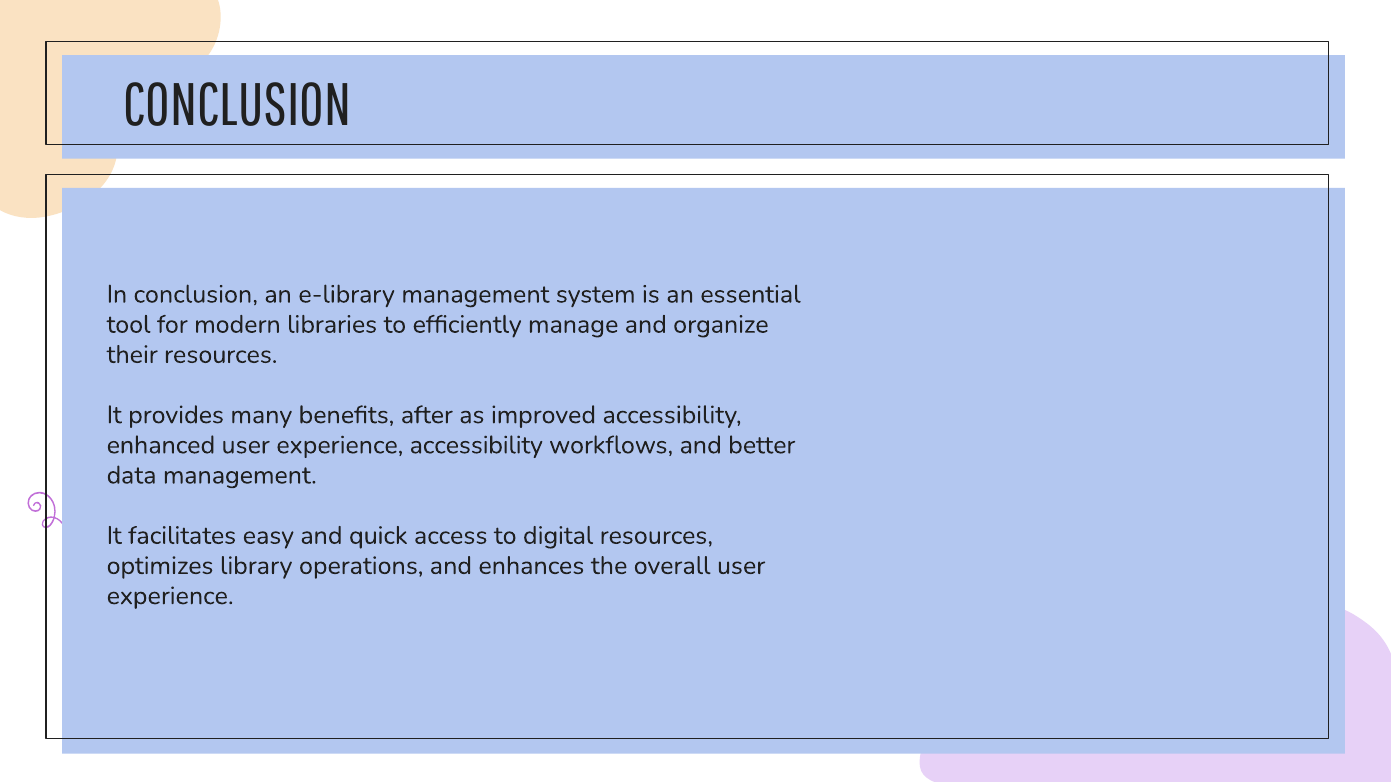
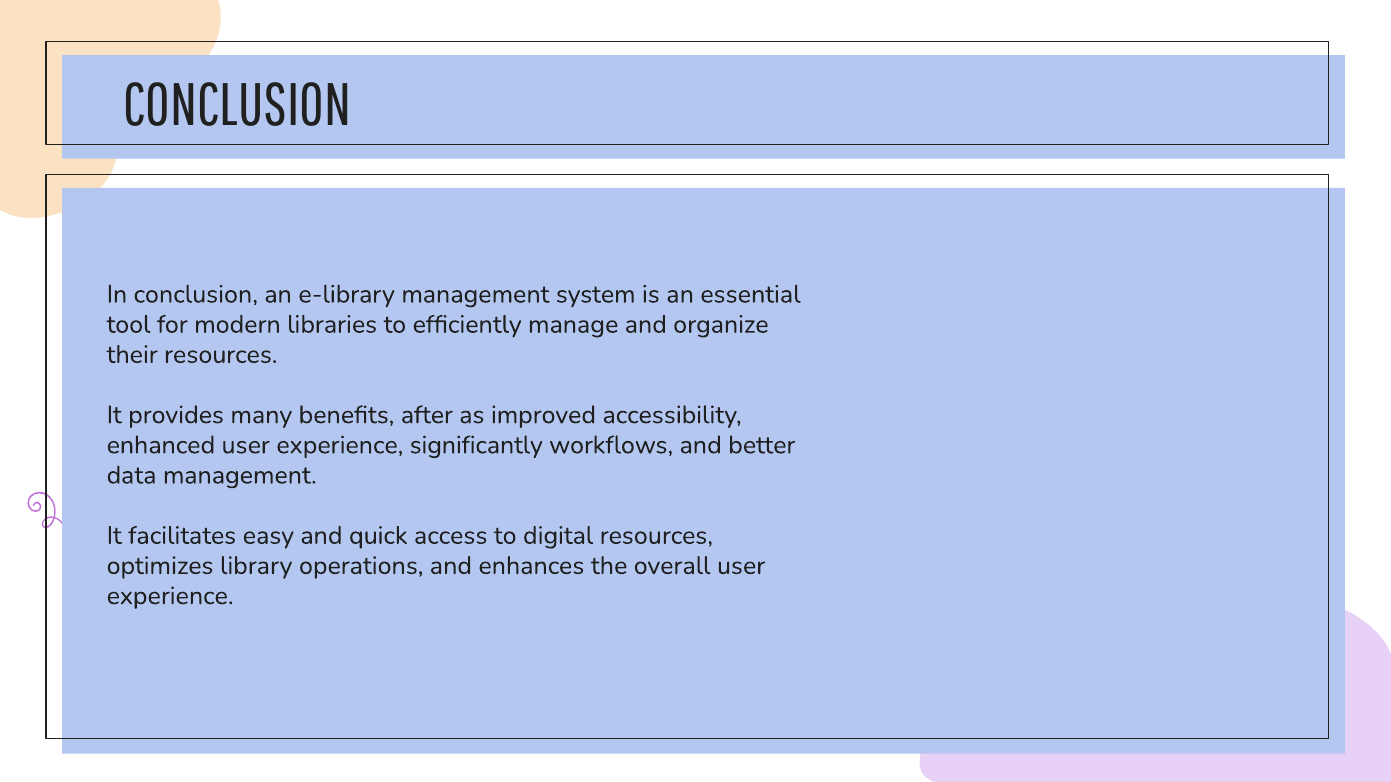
experience accessibility: accessibility -> significantly
